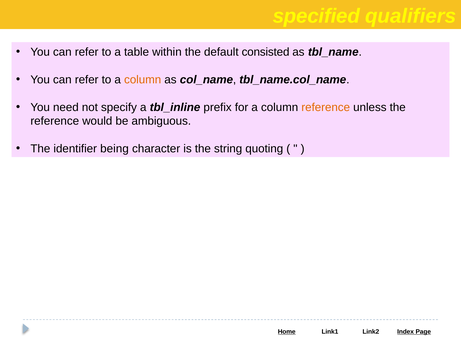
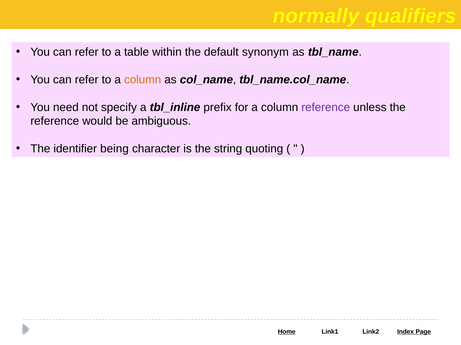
specified: specified -> normally
consisted: consisted -> synonym
reference at (326, 108) colour: orange -> purple
